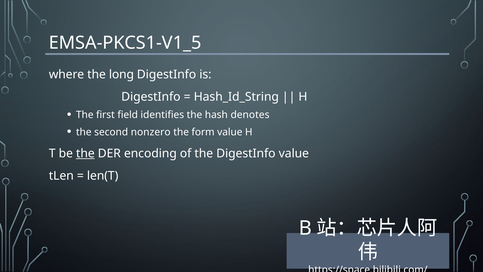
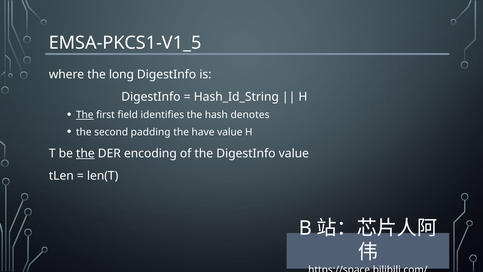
The at (85, 115) underline: none -> present
nonzero: nonzero -> padding
form: form -> have
